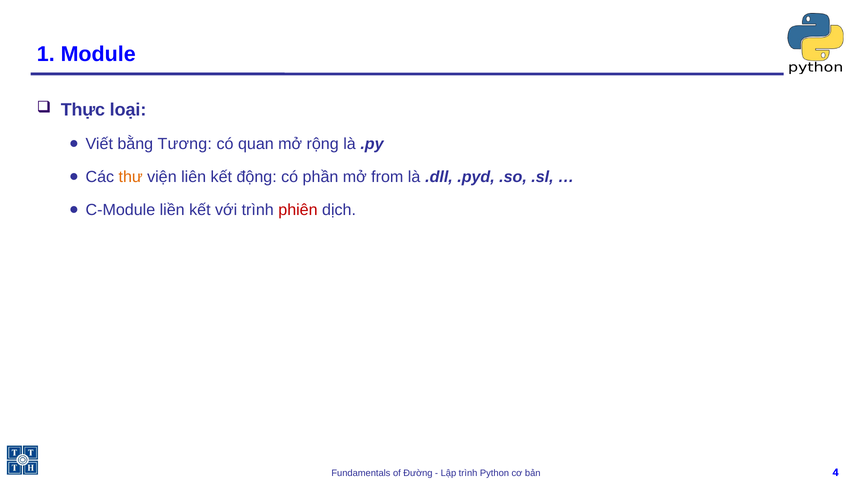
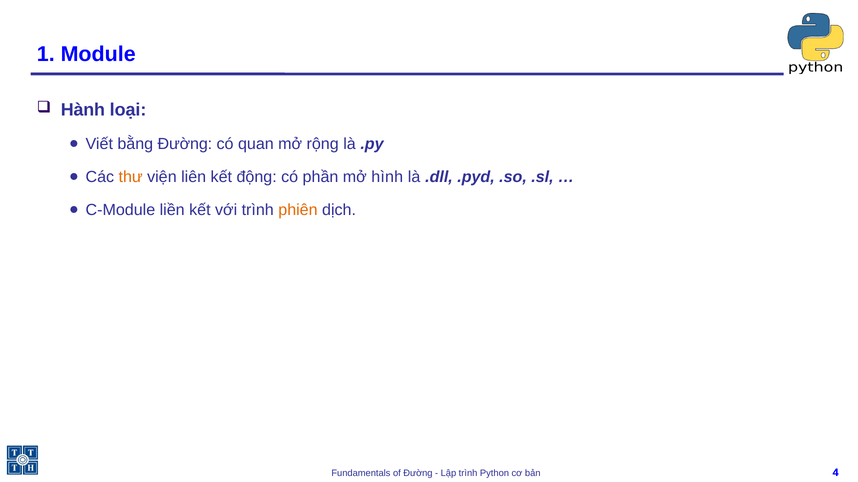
Thực: Thực -> Hành
bằng Tương: Tương -> Đường
from: from -> hình
phiên colour: red -> orange
